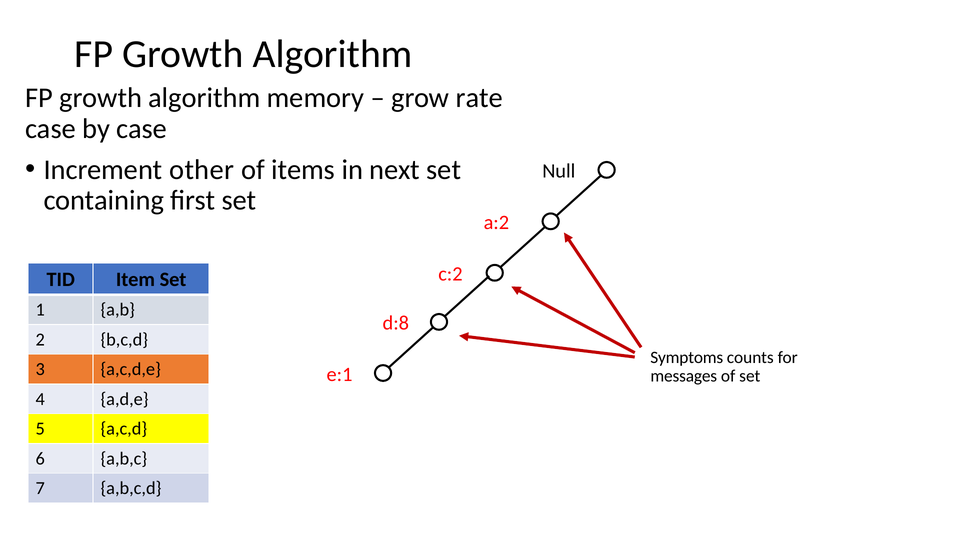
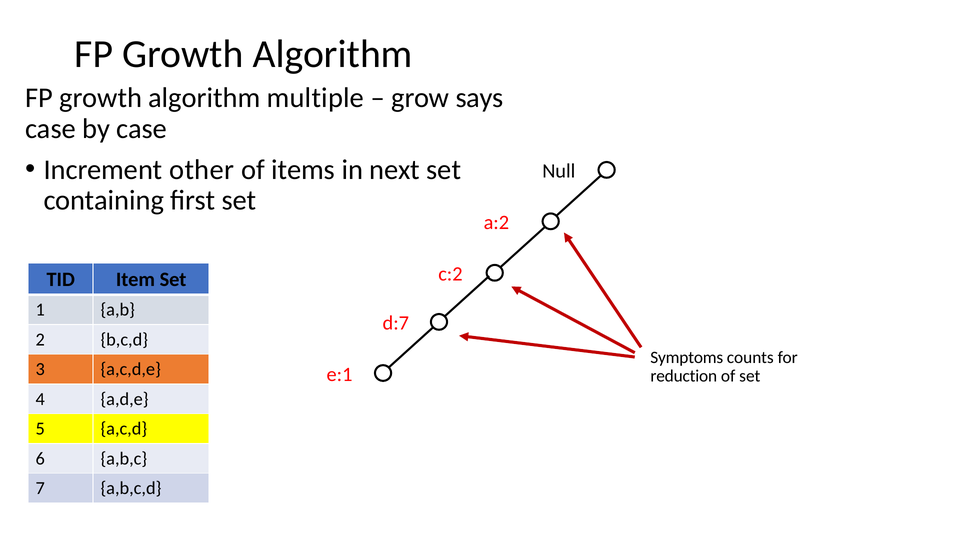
memory: memory -> multiple
rate: rate -> says
d:8: d:8 -> d:7
messages: messages -> reduction
